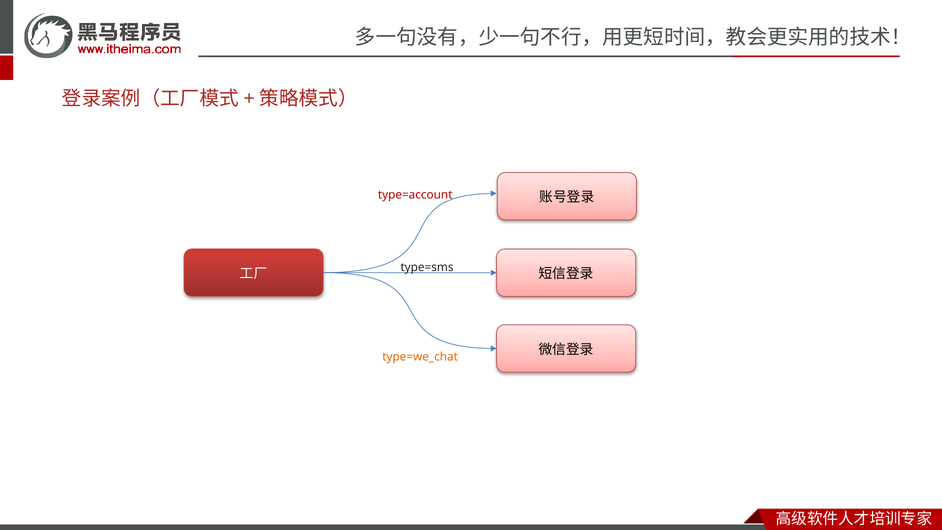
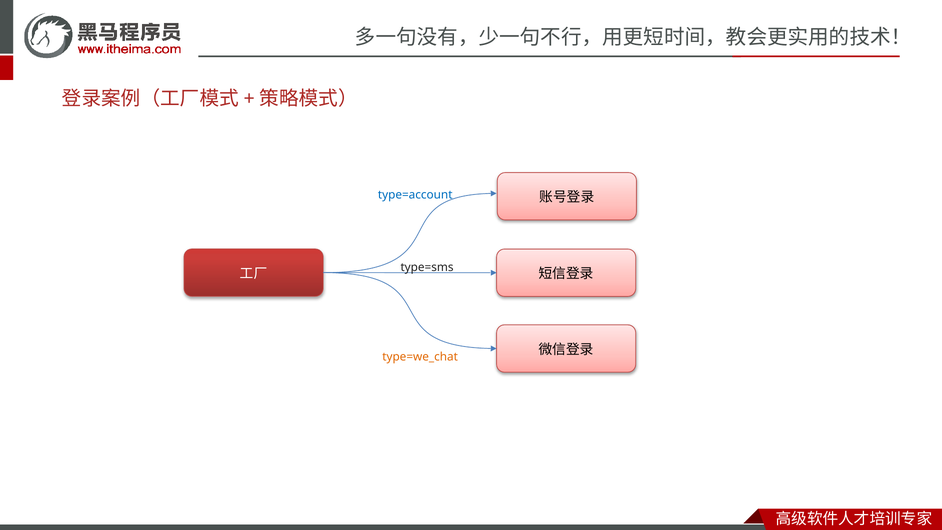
type=account colour: red -> blue
